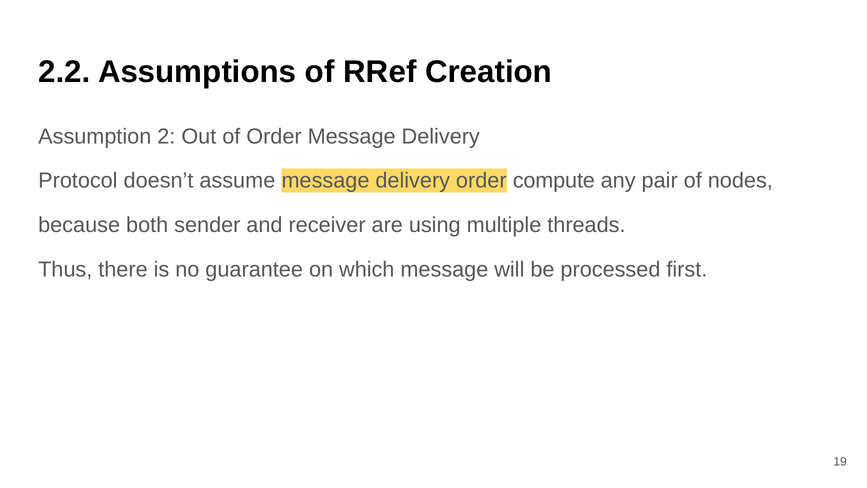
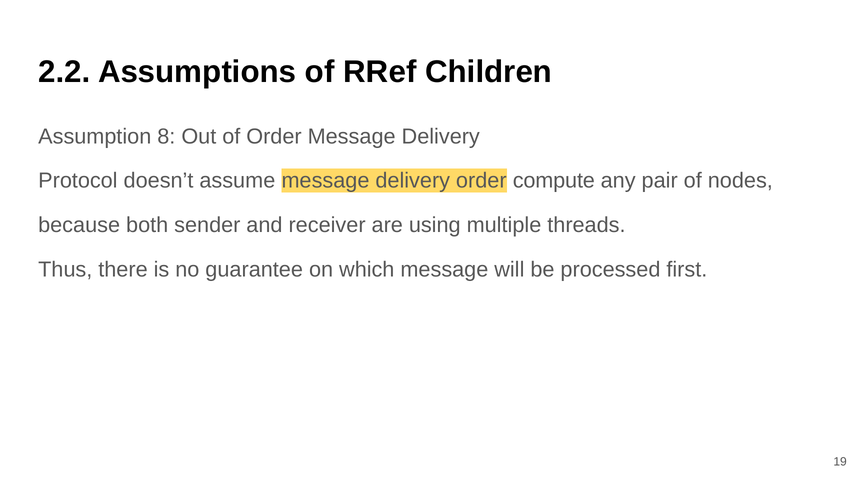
Creation: Creation -> Children
2: 2 -> 8
